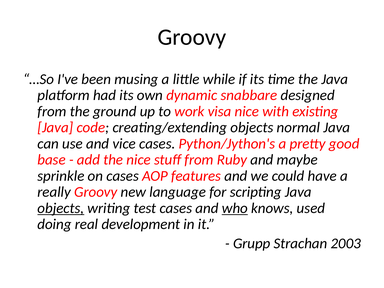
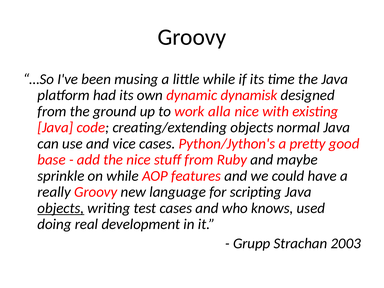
snabbare: snabbare -> dynamisk
visa: visa -> alla
on cases: cases -> while
who underline: present -> none
